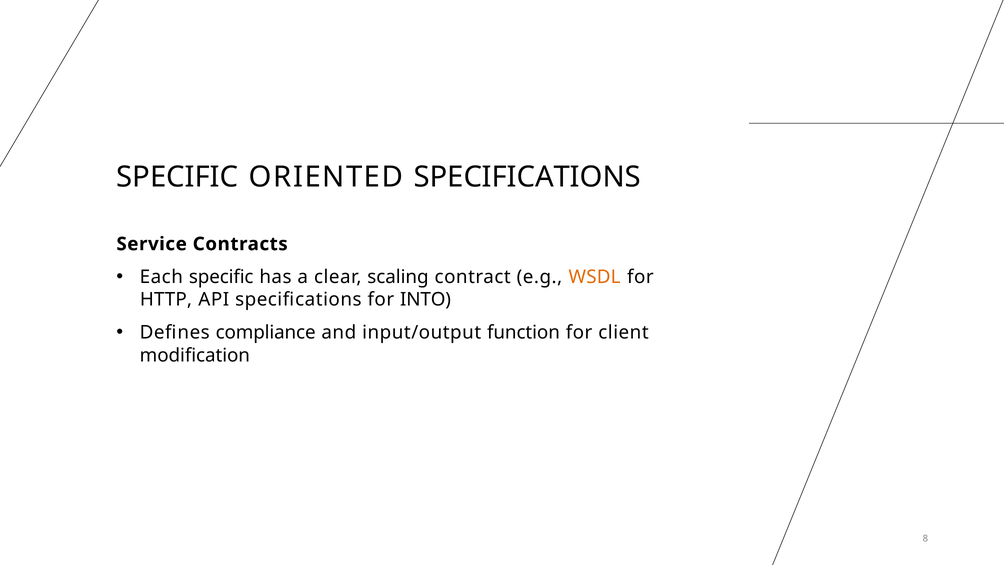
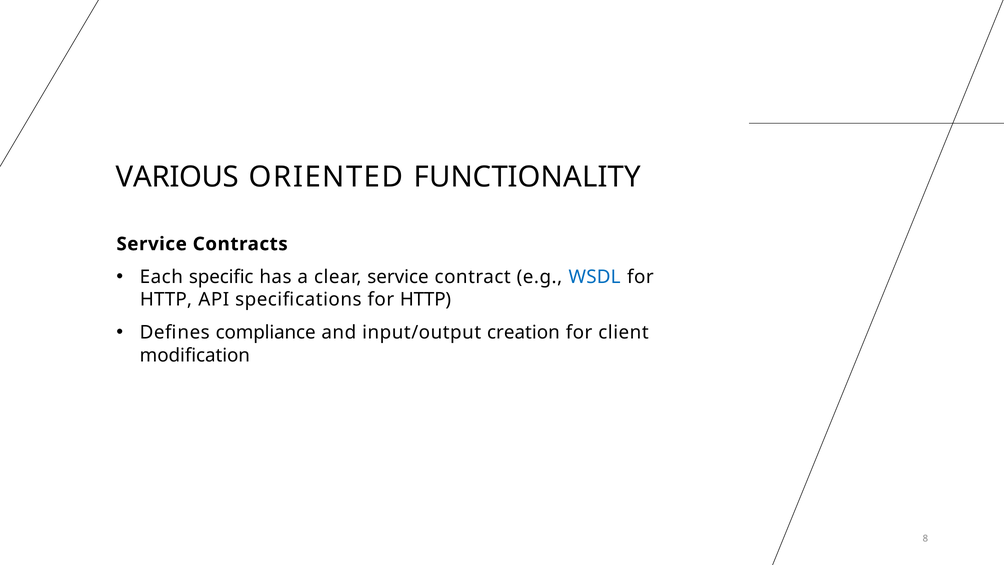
SPECIFIC at (177, 177): SPECIFIC -> VARIOUS
ORIENTED SPECIFICATIONS: SPECIFICATIONS -> FUNCTIONALITY
clear scaling: scaling -> service
WSDL colour: orange -> blue
specifications for INTO: INTO -> HTTP
function: function -> creation
